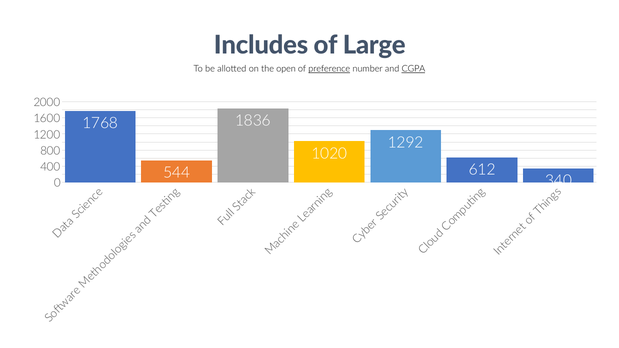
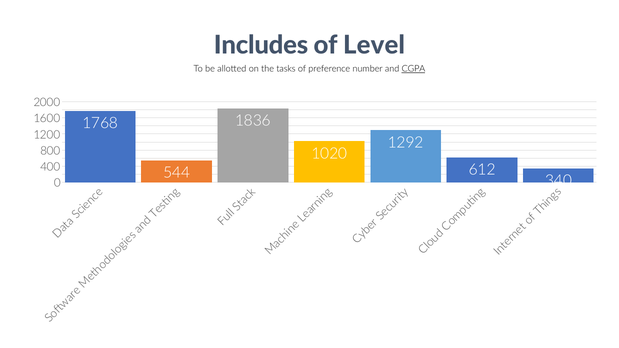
Large: Large -> Level
open: open -> tasks
preference underline: present -> none
